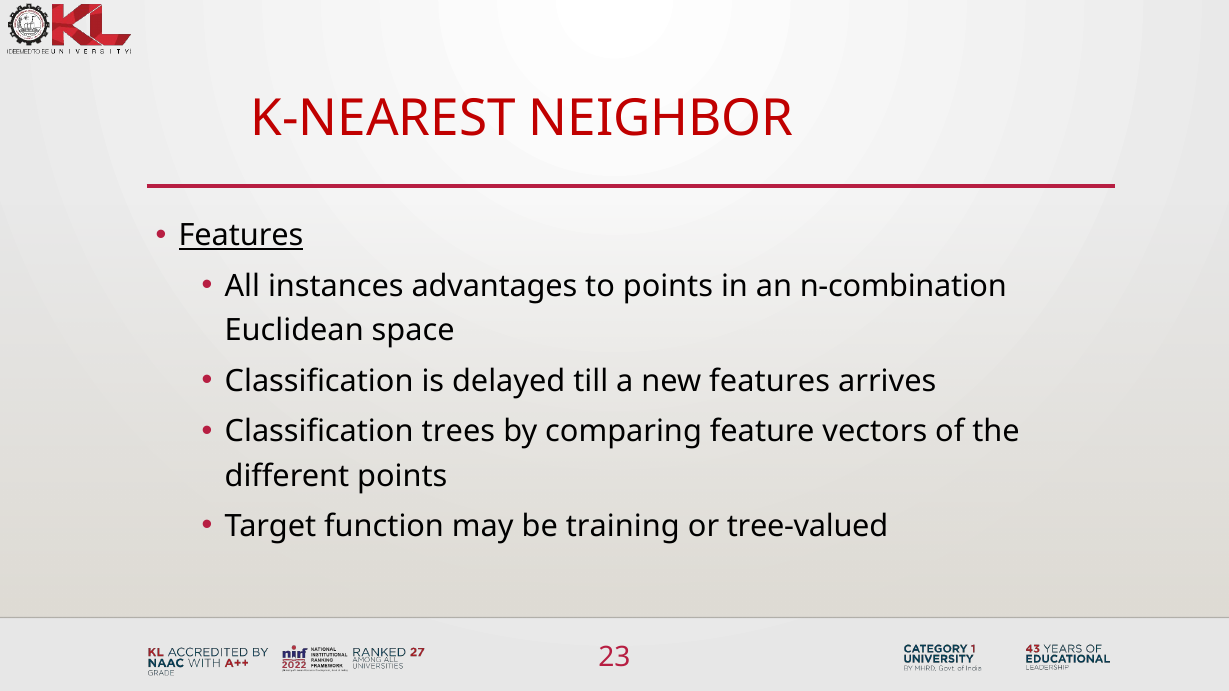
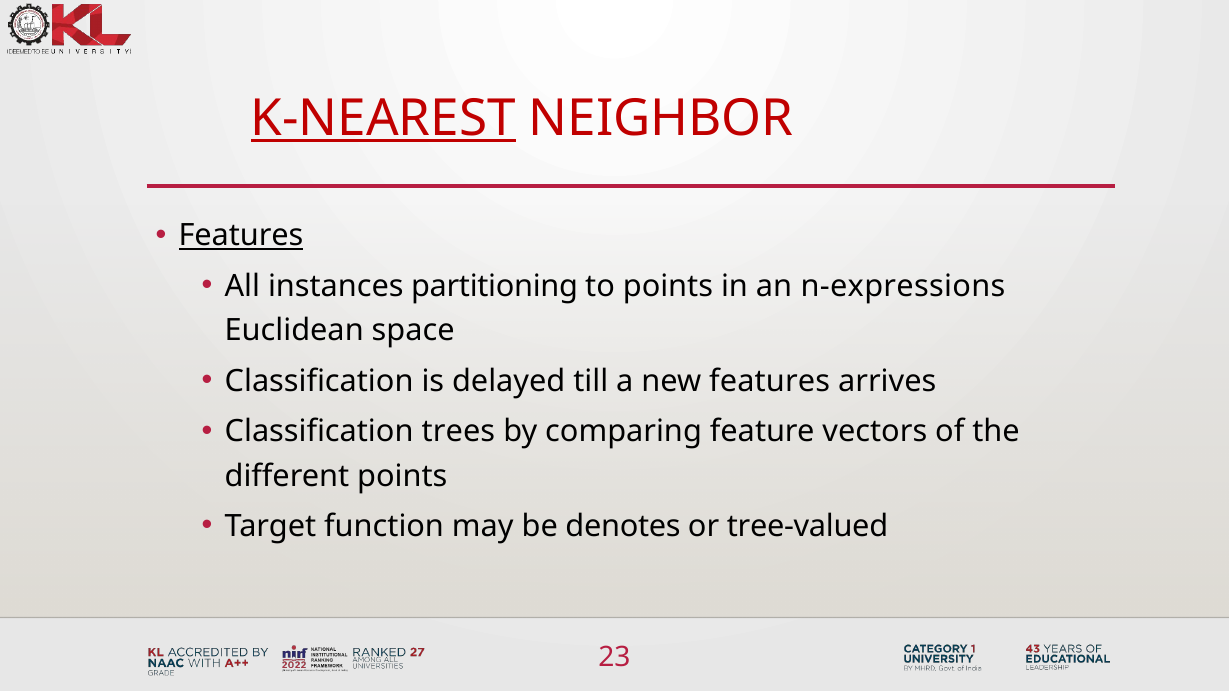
K-NEAREST underline: none -> present
advantages: advantages -> partitioning
n-combination: n-combination -> n-expressions
training: training -> denotes
